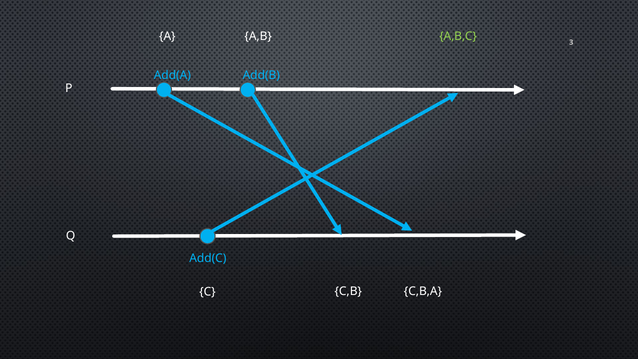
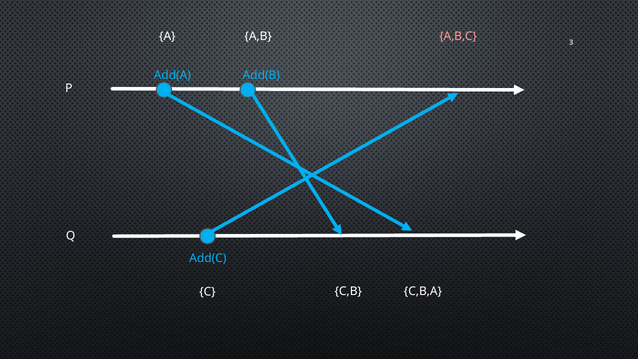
A,B,C colour: light green -> pink
